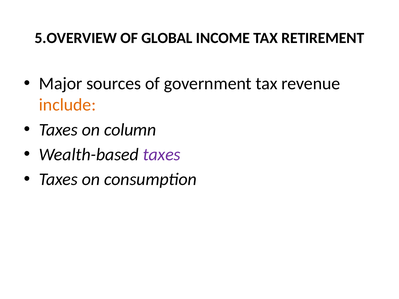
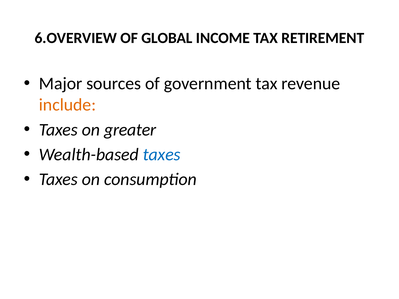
5.OVERVIEW: 5.OVERVIEW -> 6.OVERVIEW
column: column -> greater
taxes at (162, 155) colour: purple -> blue
